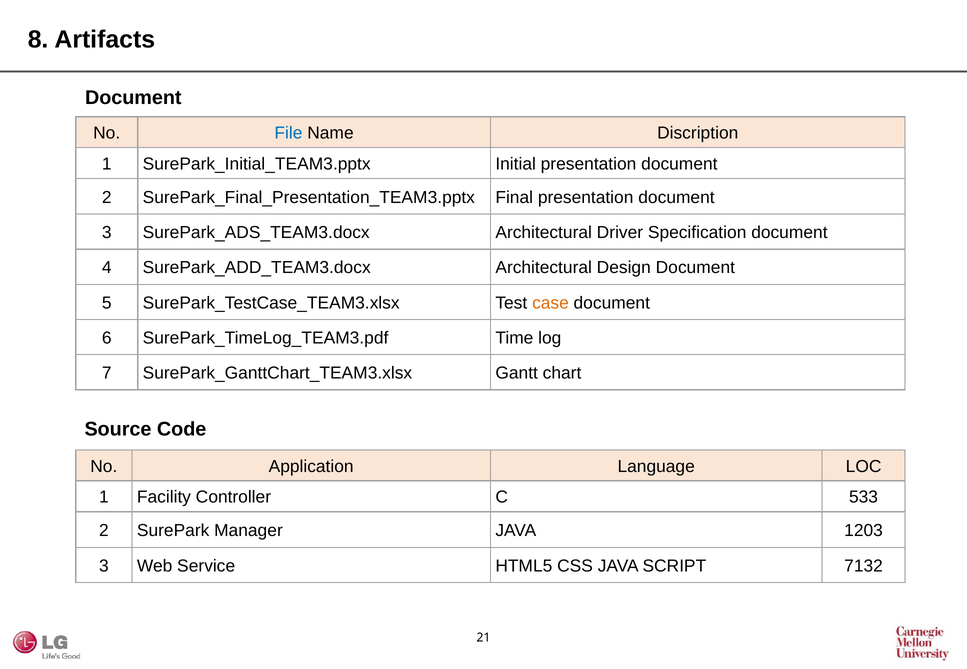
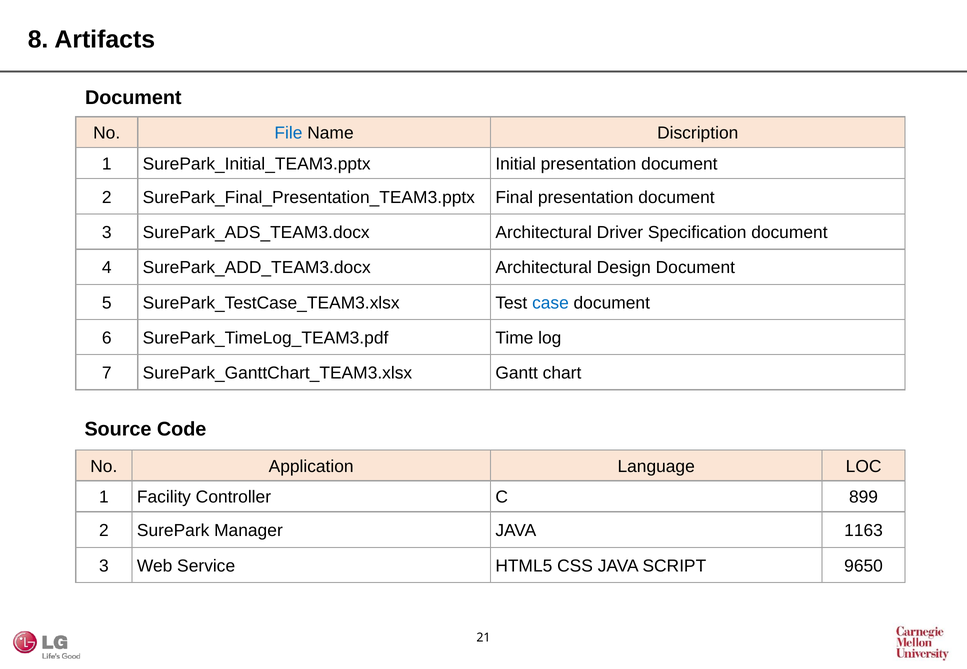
case colour: orange -> blue
533: 533 -> 899
1203: 1203 -> 1163
7132: 7132 -> 9650
